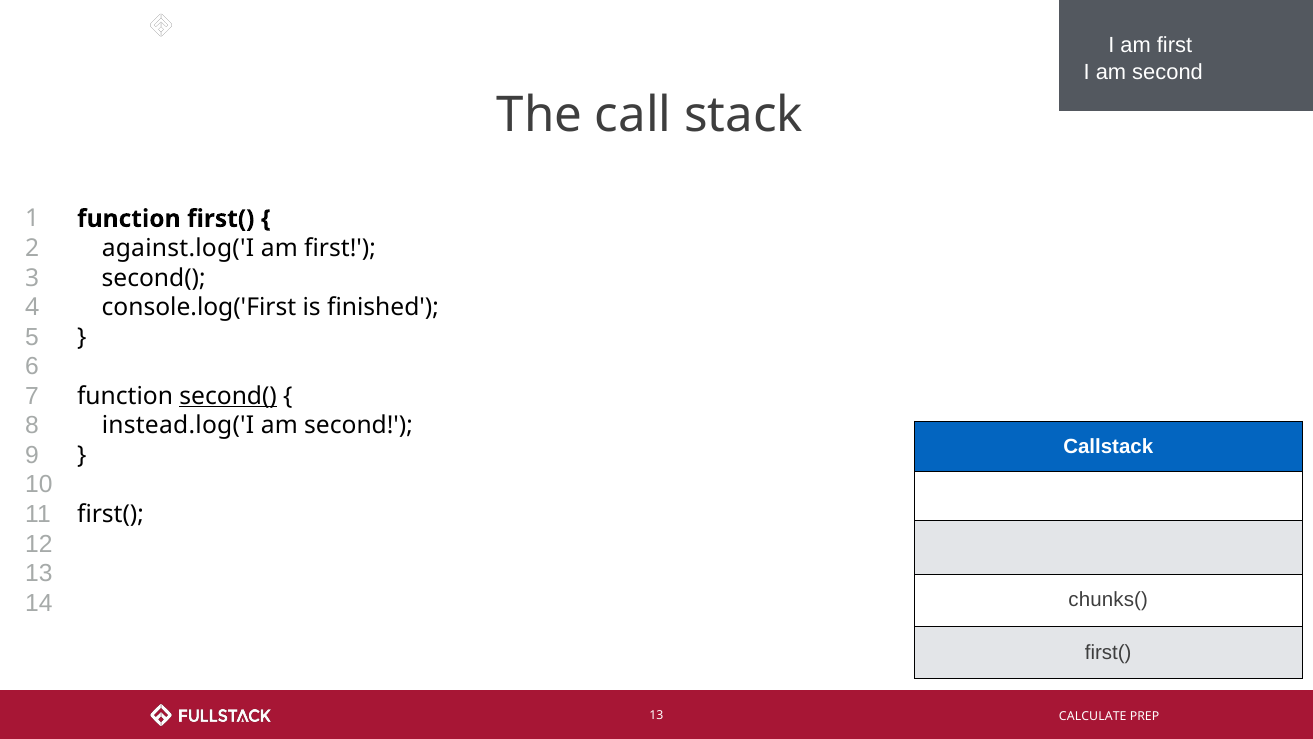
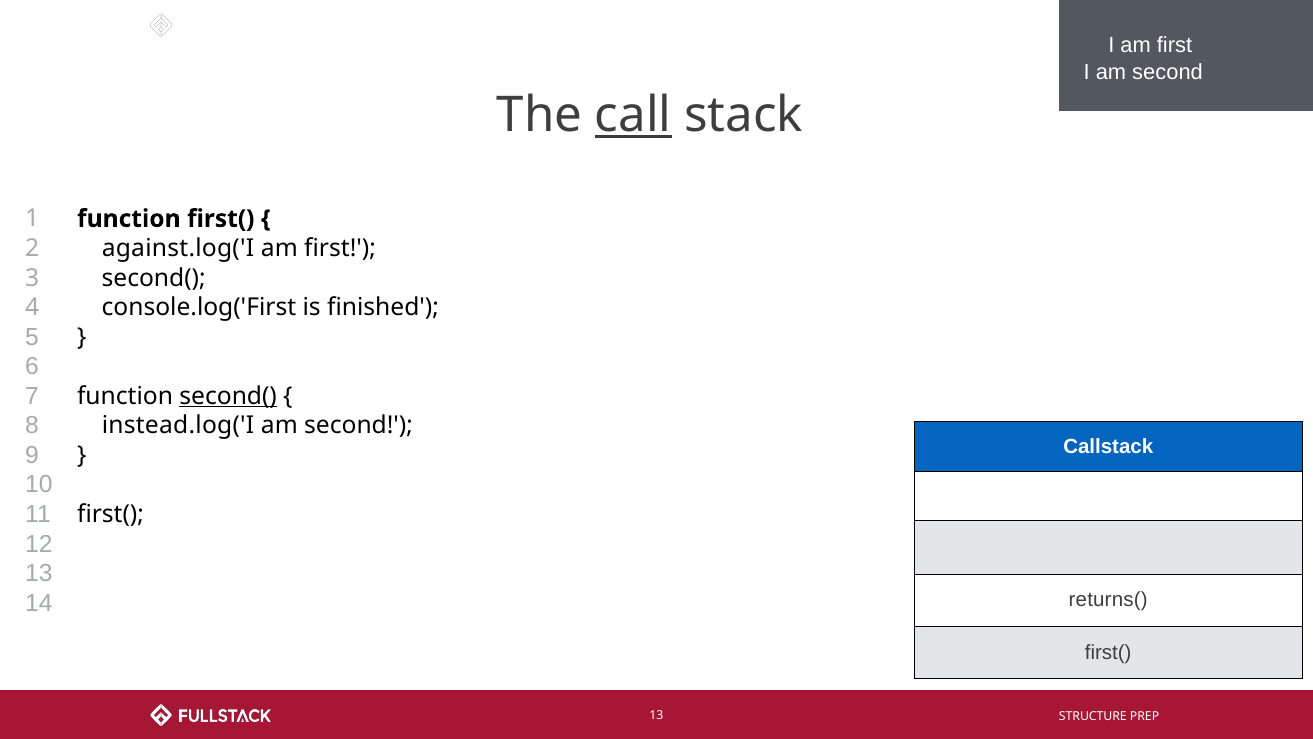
call underline: none -> present
chunks(: chunks( -> returns(
CALCULATE: CALCULATE -> STRUCTURE
